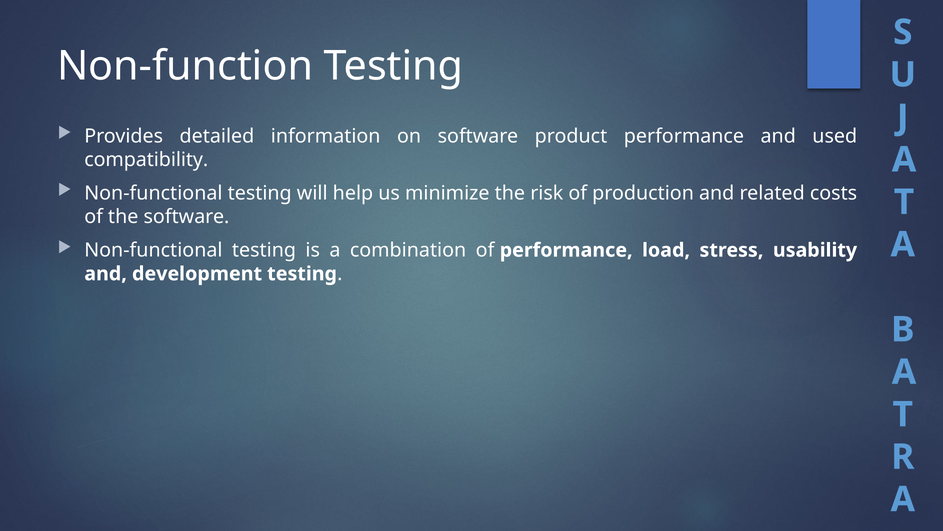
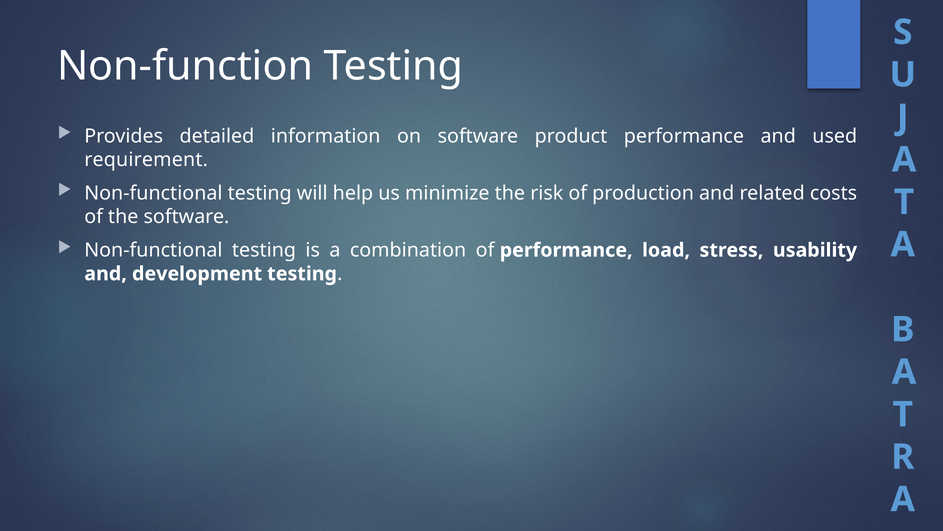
compatibility: compatibility -> requirement
